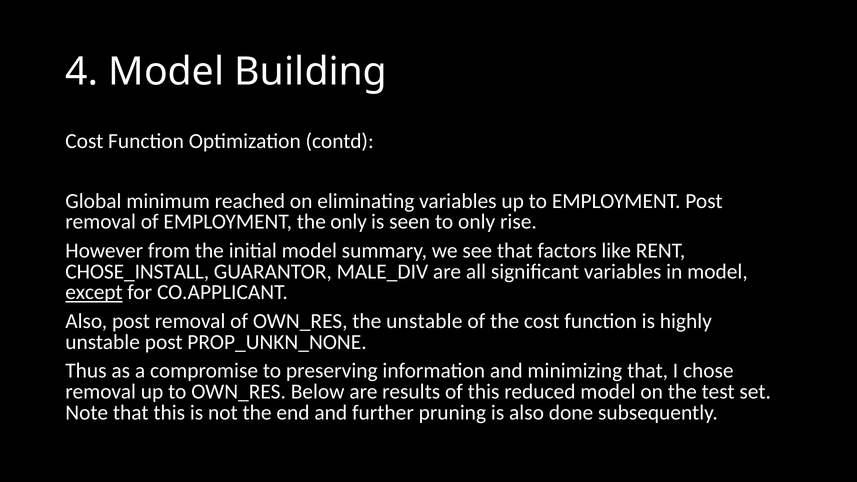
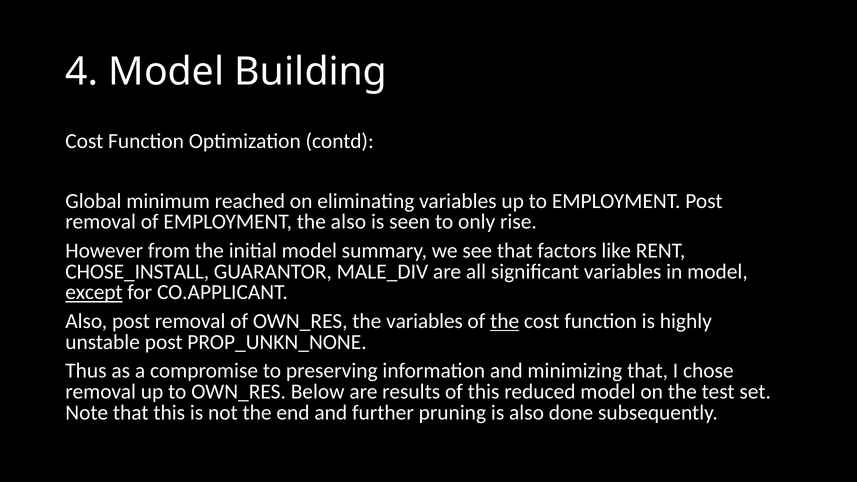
the only: only -> also
the unstable: unstable -> variables
the at (505, 321) underline: none -> present
